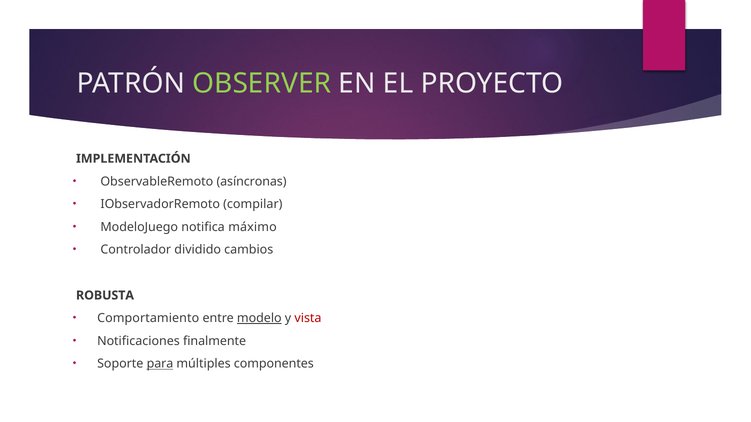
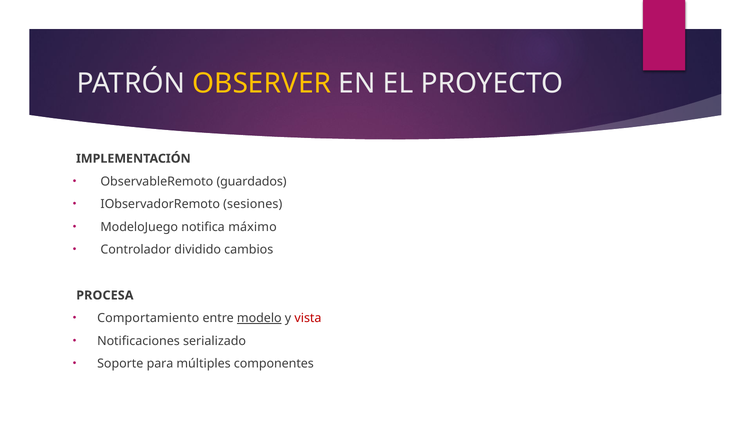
OBSERVER colour: light green -> yellow
asíncronas: asíncronas -> guardados
compilar: compilar -> sesiones
ROBUSTA: ROBUSTA -> PROCESA
finalmente: finalmente -> serializado
para underline: present -> none
